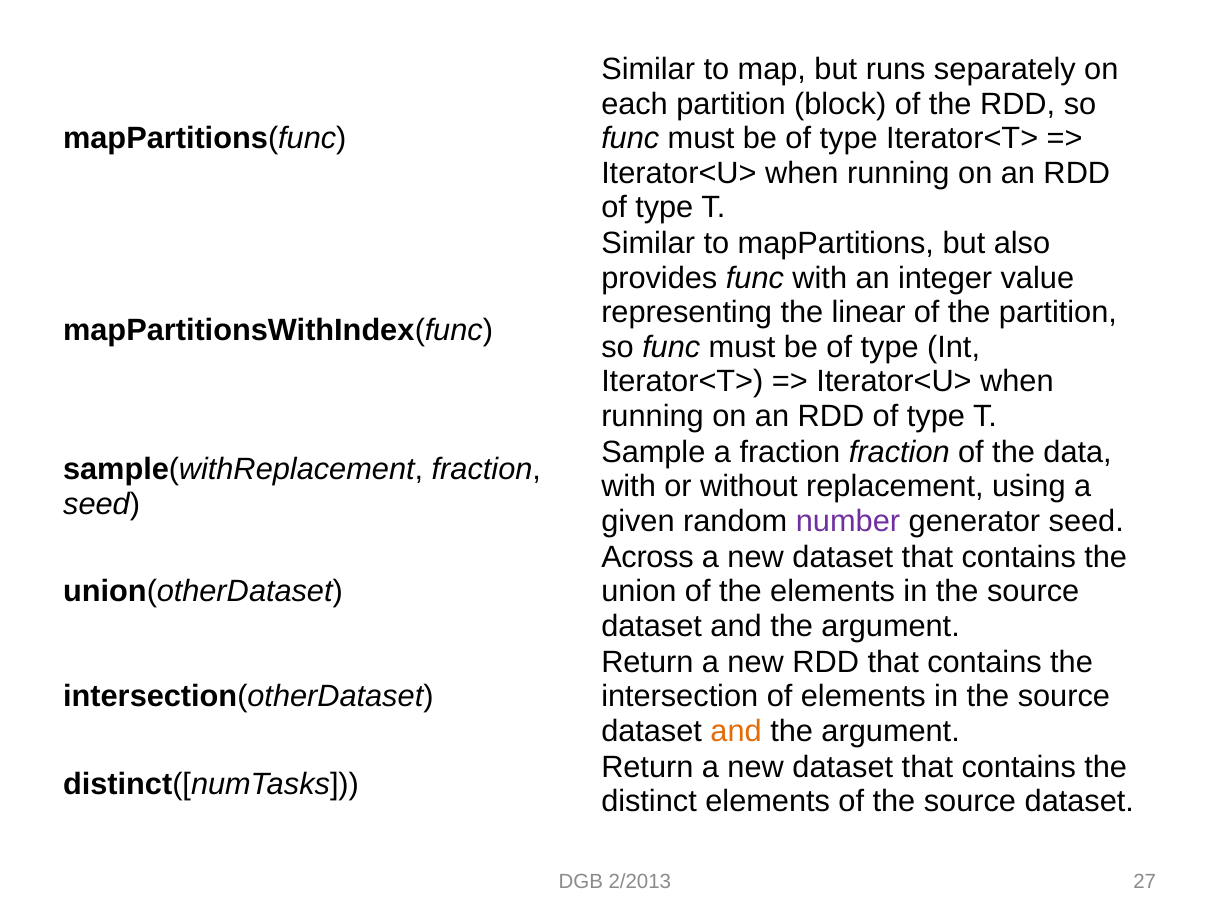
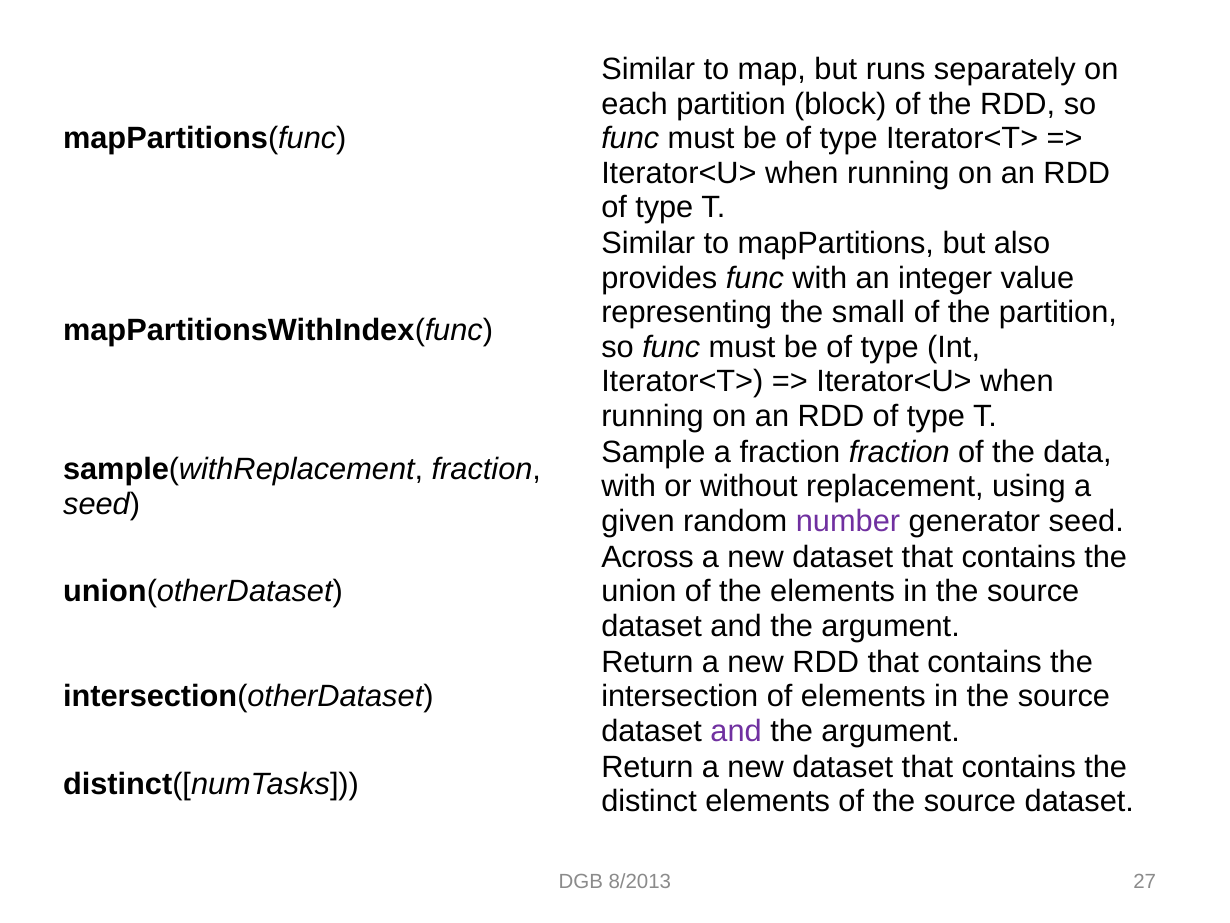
linear: linear -> small
and at (736, 731) colour: orange -> purple
2/2013: 2/2013 -> 8/2013
